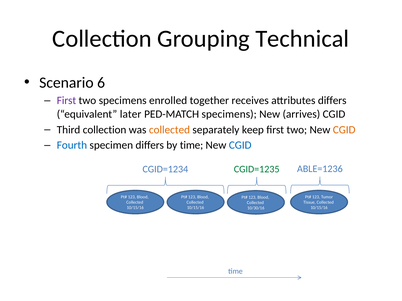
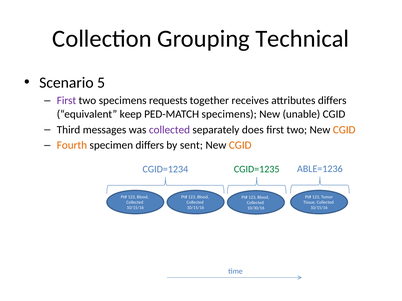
6: 6 -> 5
enrolled: enrolled -> requests
later: later -> keep
arrives: arrives -> unable
Third collection: collection -> messages
collected at (169, 130) colour: orange -> purple
keep: keep -> does
Fourth colour: blue -> orange
by time: time -> sent
CGID at (240, 146) colour: blue -> orange
